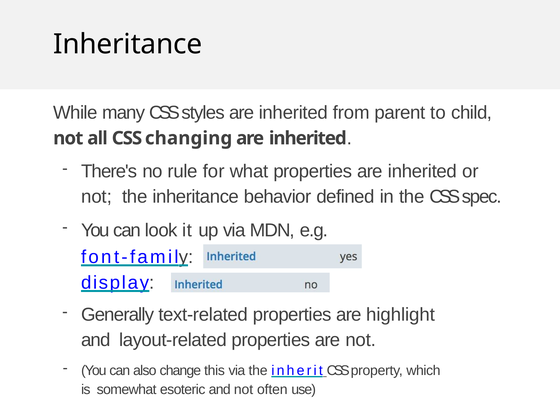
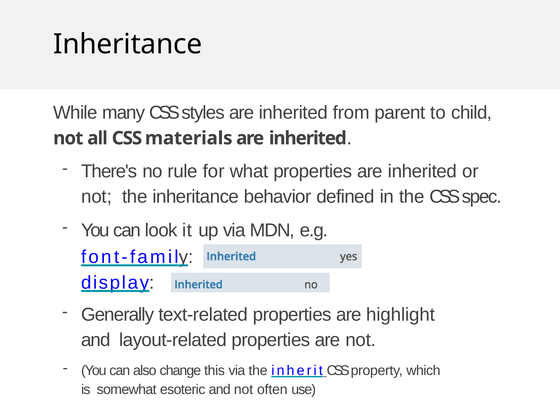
changing: changing -> materials
